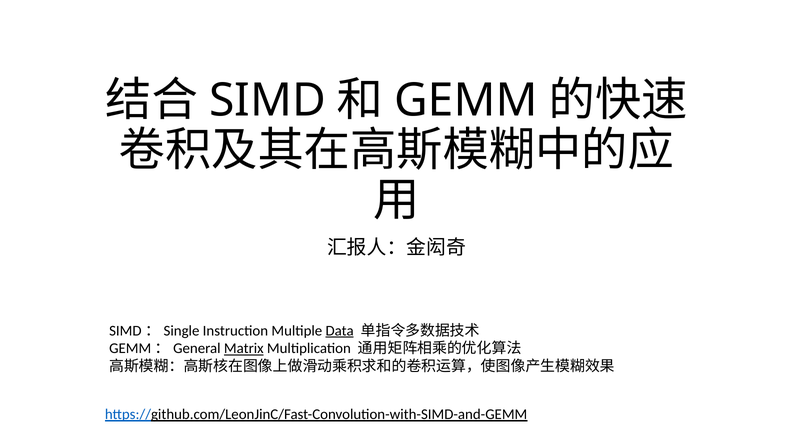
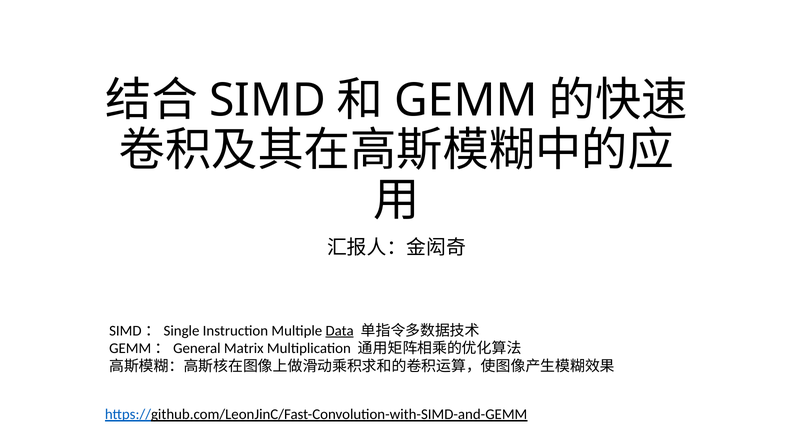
Matrix underline: present -> none
